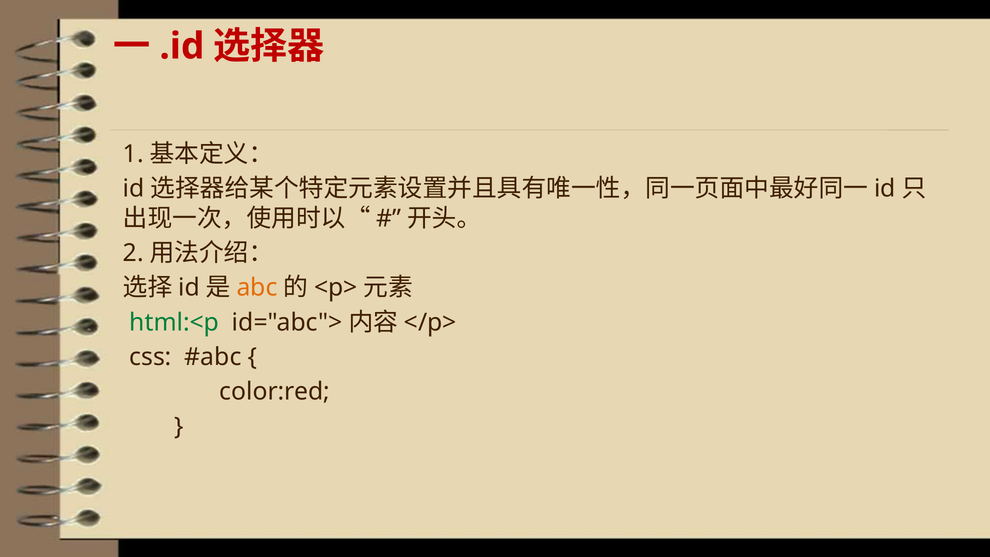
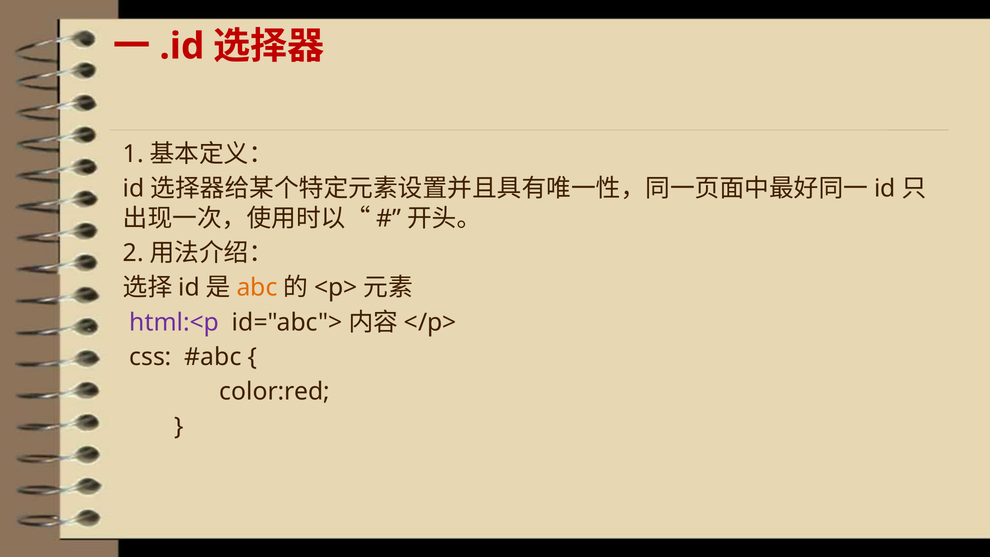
html:<p colour: green -> purple
